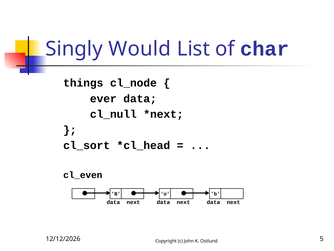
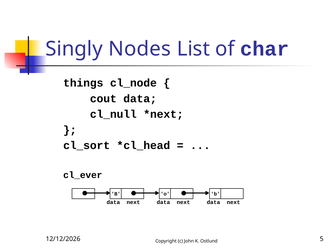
Would: Would -> Nodes
ever: ever -> cout
cl_even: cl_even -> cl_ever
